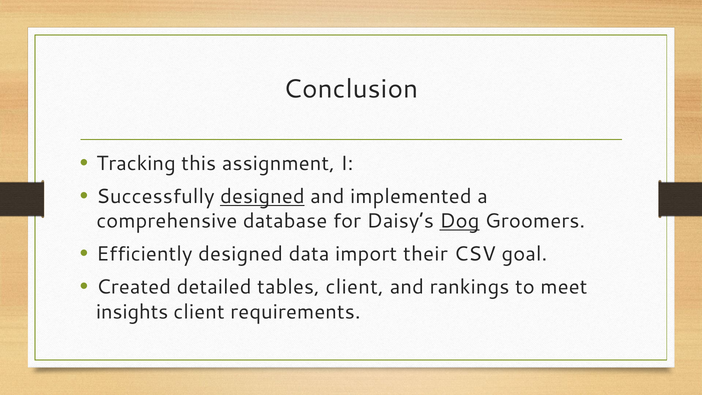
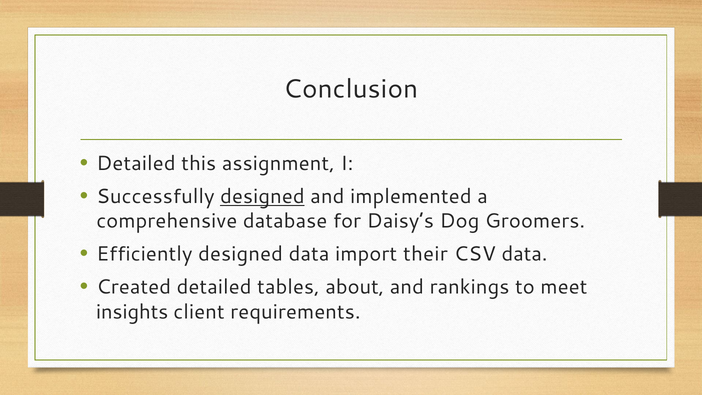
Tracking at (136, 164): Tracking -> Detailed
Dog underline: present -> none
CSV goal: goal -> data
tables client: client -> about
